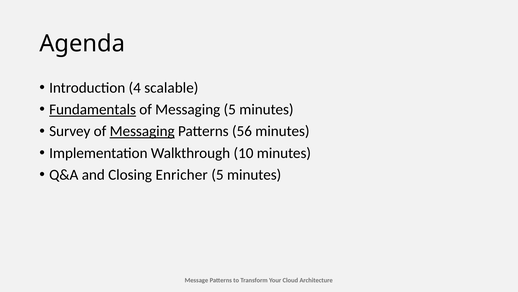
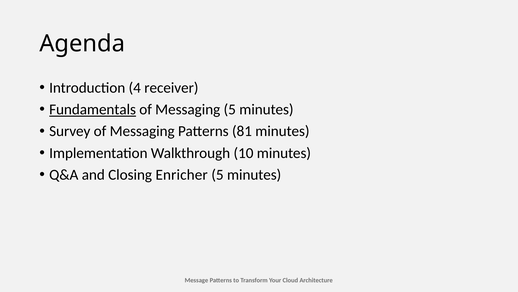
scalable: scalable -> receiver
Messaging at (142, 131) underline: present -> none
56: 56 -> 81
